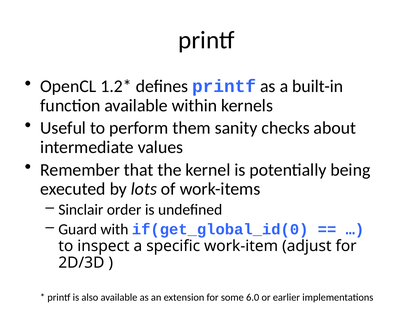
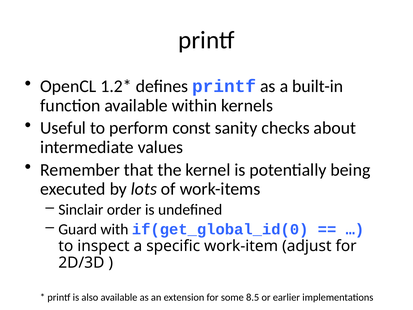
them: them -> const
6.0: 6.0 -> 8.5
